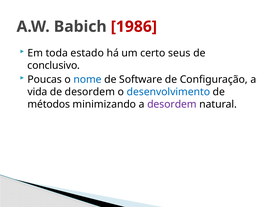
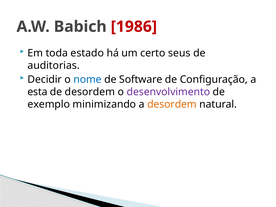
conclusivo: conclusivo -> auditorias
Poucas: Poucas -> Decidir
vida: vida -> esta
desenvolvimento colour: blue -> purple
métodos: métodos -> exemplo
desordem at (172, 104) colour: purple -> orange
